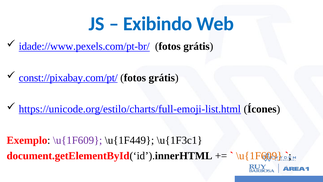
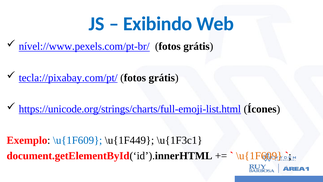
idade://www.pexels.com/pt-br/: idade://www.pexels.com/pt-br/ -> nível://www.pexels.com/pt-br/
const://pixabay.com/pt/: const://pixabay.com/pt/ -> tecla://pixabay.com/pt/
https://unicode.org/estilo/charts/full-emoji-list.html: https://unicode.org/estilo/charts/full-emoji-list.html -> https://unicode.org/strings/charts/full-emoji-list.html
\u{1F609 at (78, 140) colour: purple -> blue
